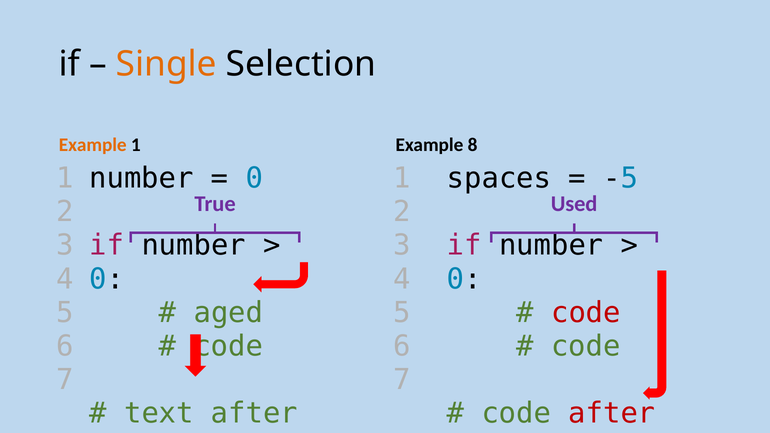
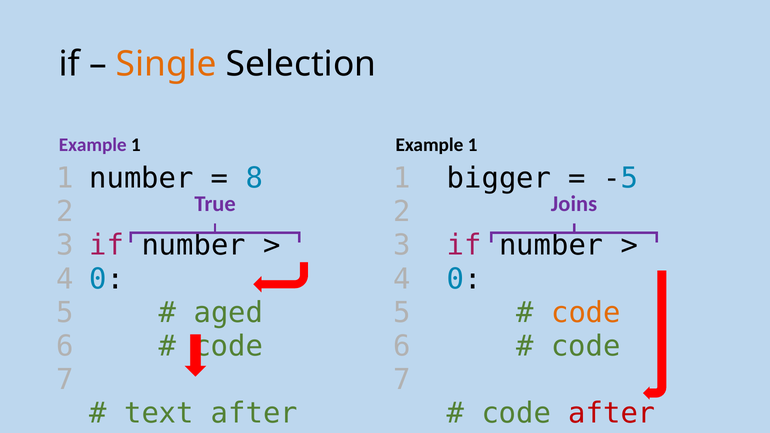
Example at (93, 145) colour: orange -> purple
8 at (473, 145): 8 -> 1
0 at (255, 178): 0 -> 8
spaces: spaces -> bigger
Used: Used -> Joins
code at (586, 313) colour: red -> orange
